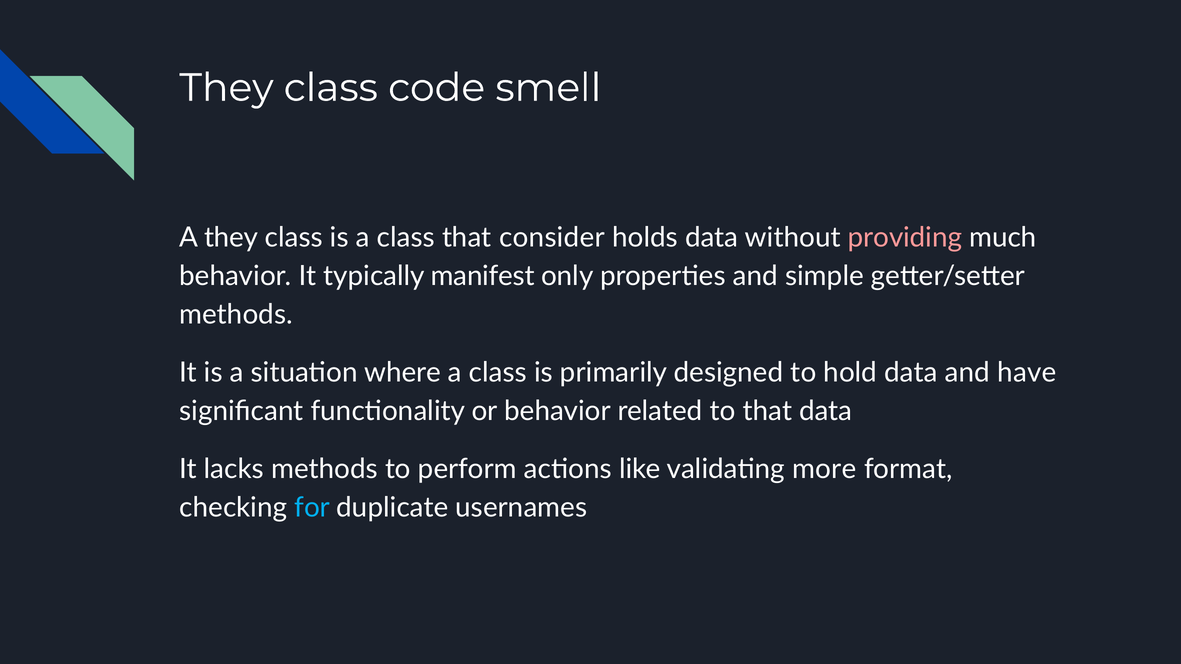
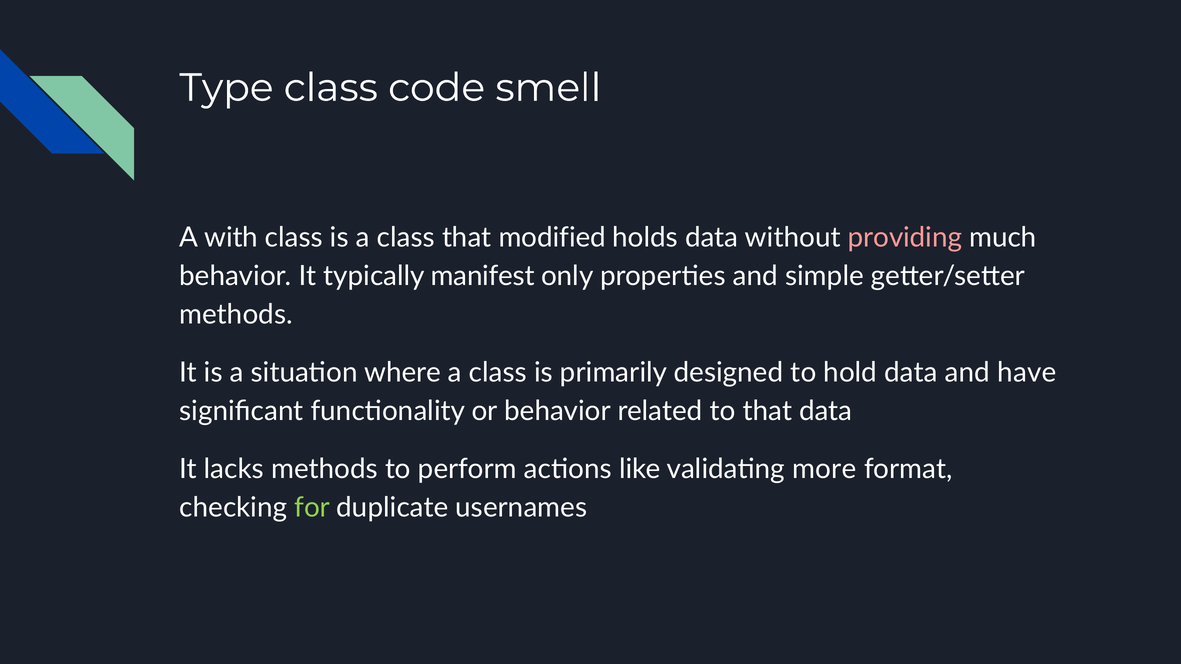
They at (226, 88): They -> Type
A they: they -> with
consider: consider -> modified
for colour: light blue -> light green
